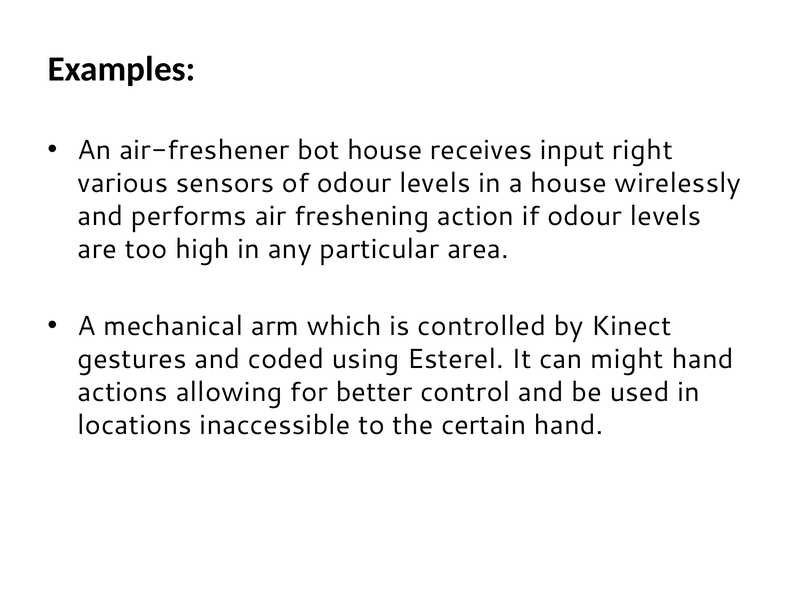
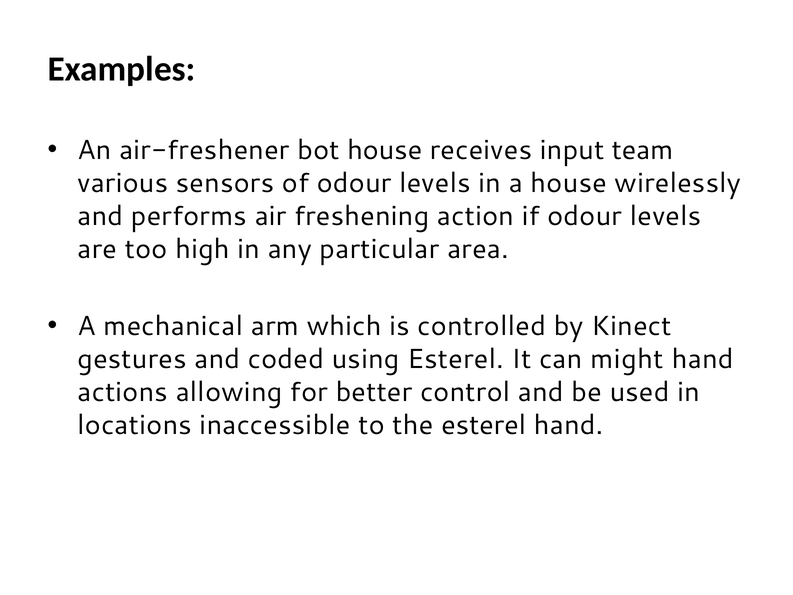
right: right -> team
the certain: certain -> esterel
